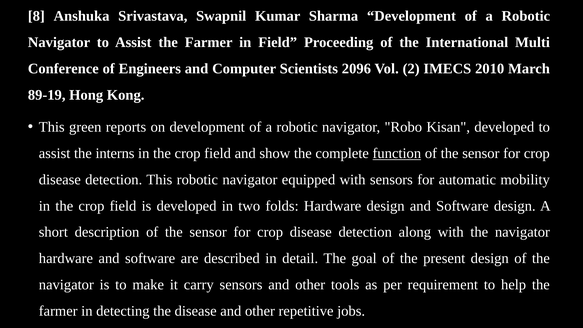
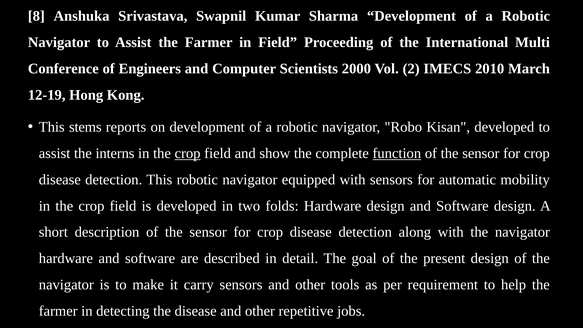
2096: 2096 -> 2000
89-19: 89-19 -> 12-19
green: green -> stems
crop at (188, 153) underline: none -> present
